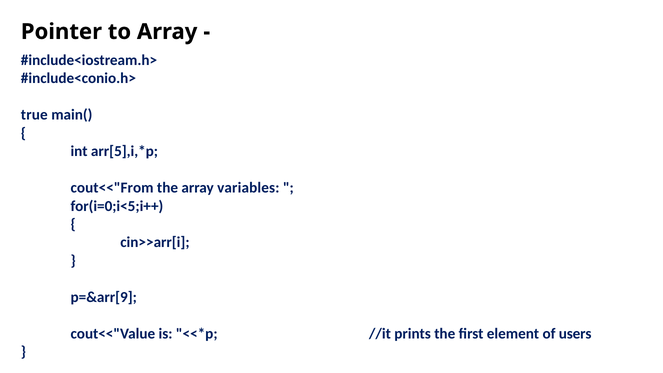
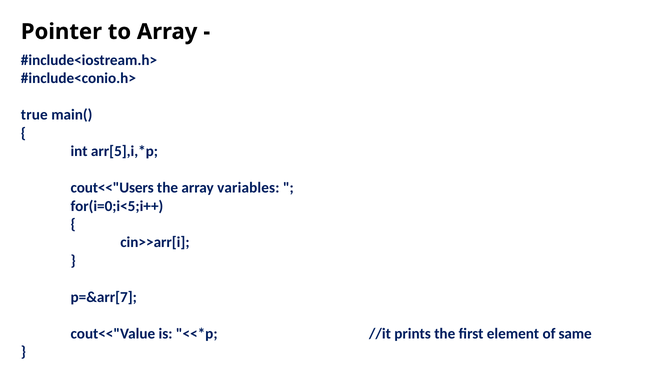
cout<<"From: cout<<"From -> cout<<"Users
p=&arr[9: p=&arr[9 -> p=&arr[7
users: users -> same
